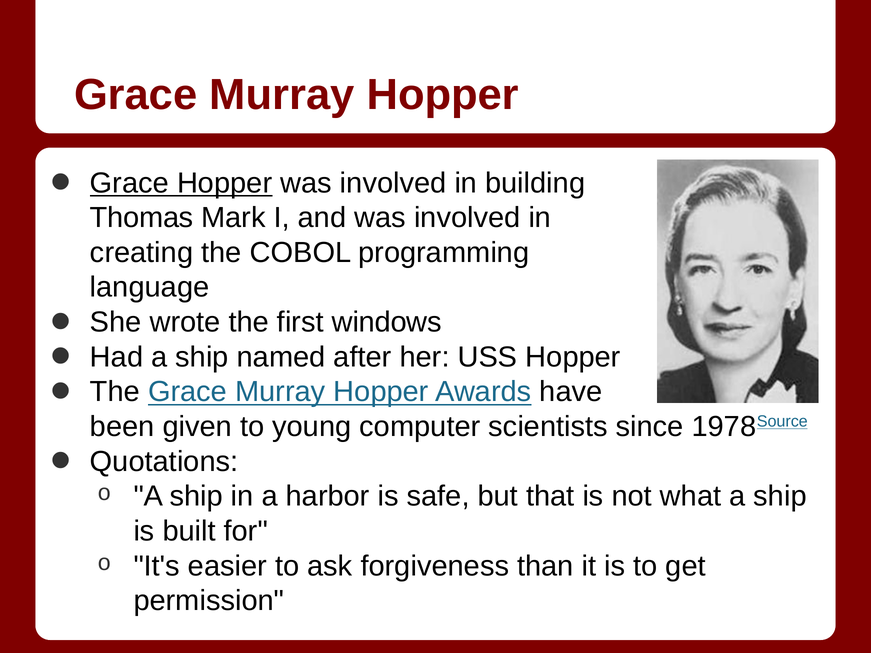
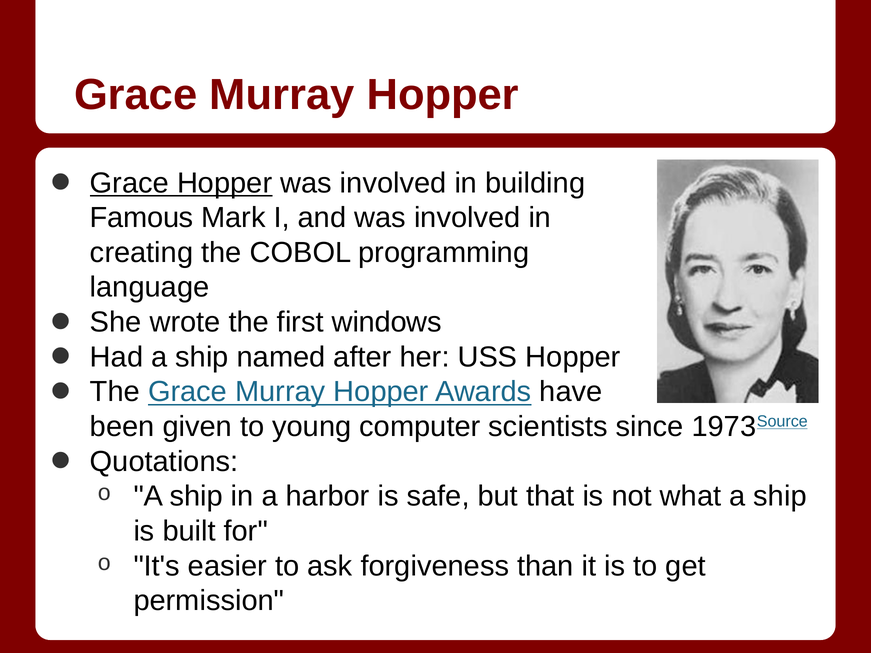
Thomas: Thomas -> Famous
1978: 1978 -> 1973
